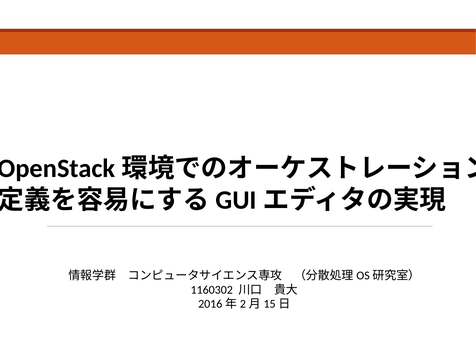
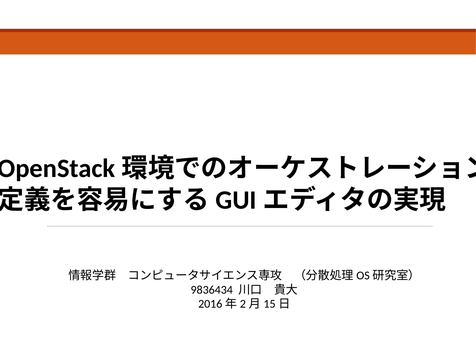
1160302: 1160302 -> 9836434
